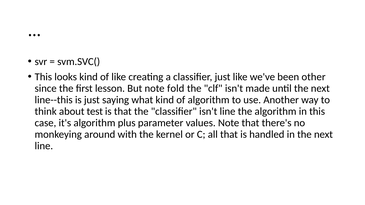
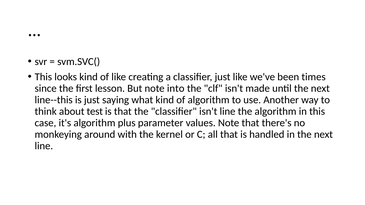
other: other -> times
fold: fold -> into
